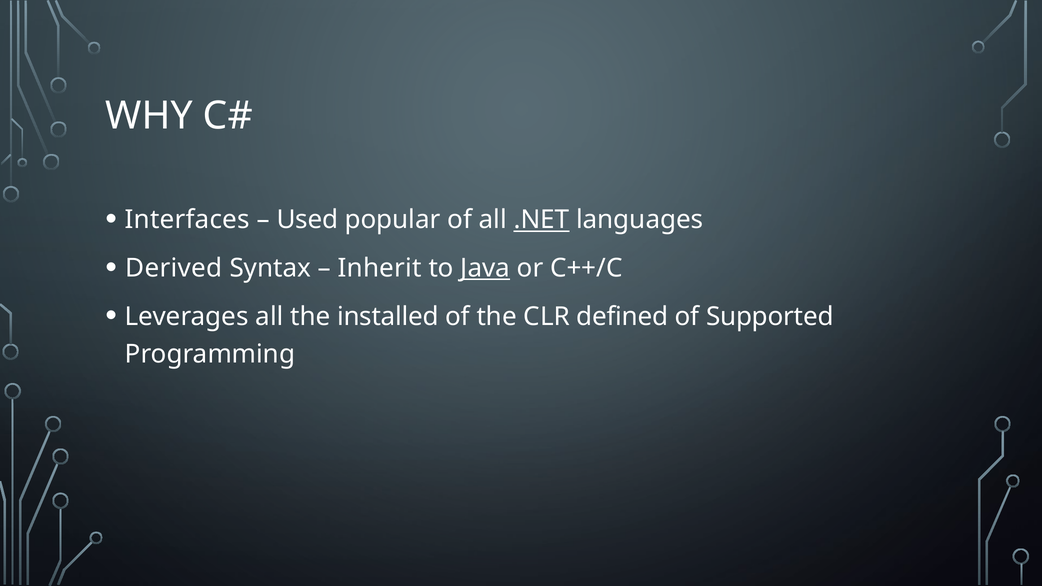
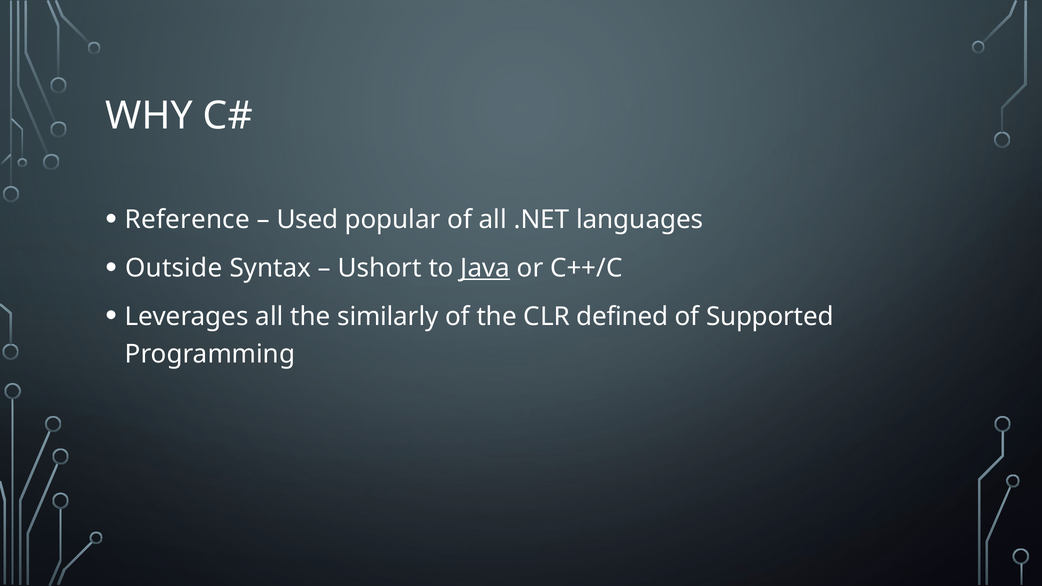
Interfaces: Interfaces -> Reference
.NET underline: present -> none
Derived: Derived -> Outside
Inherit: Inherit -> Ushort
installed: installed -> similarly
